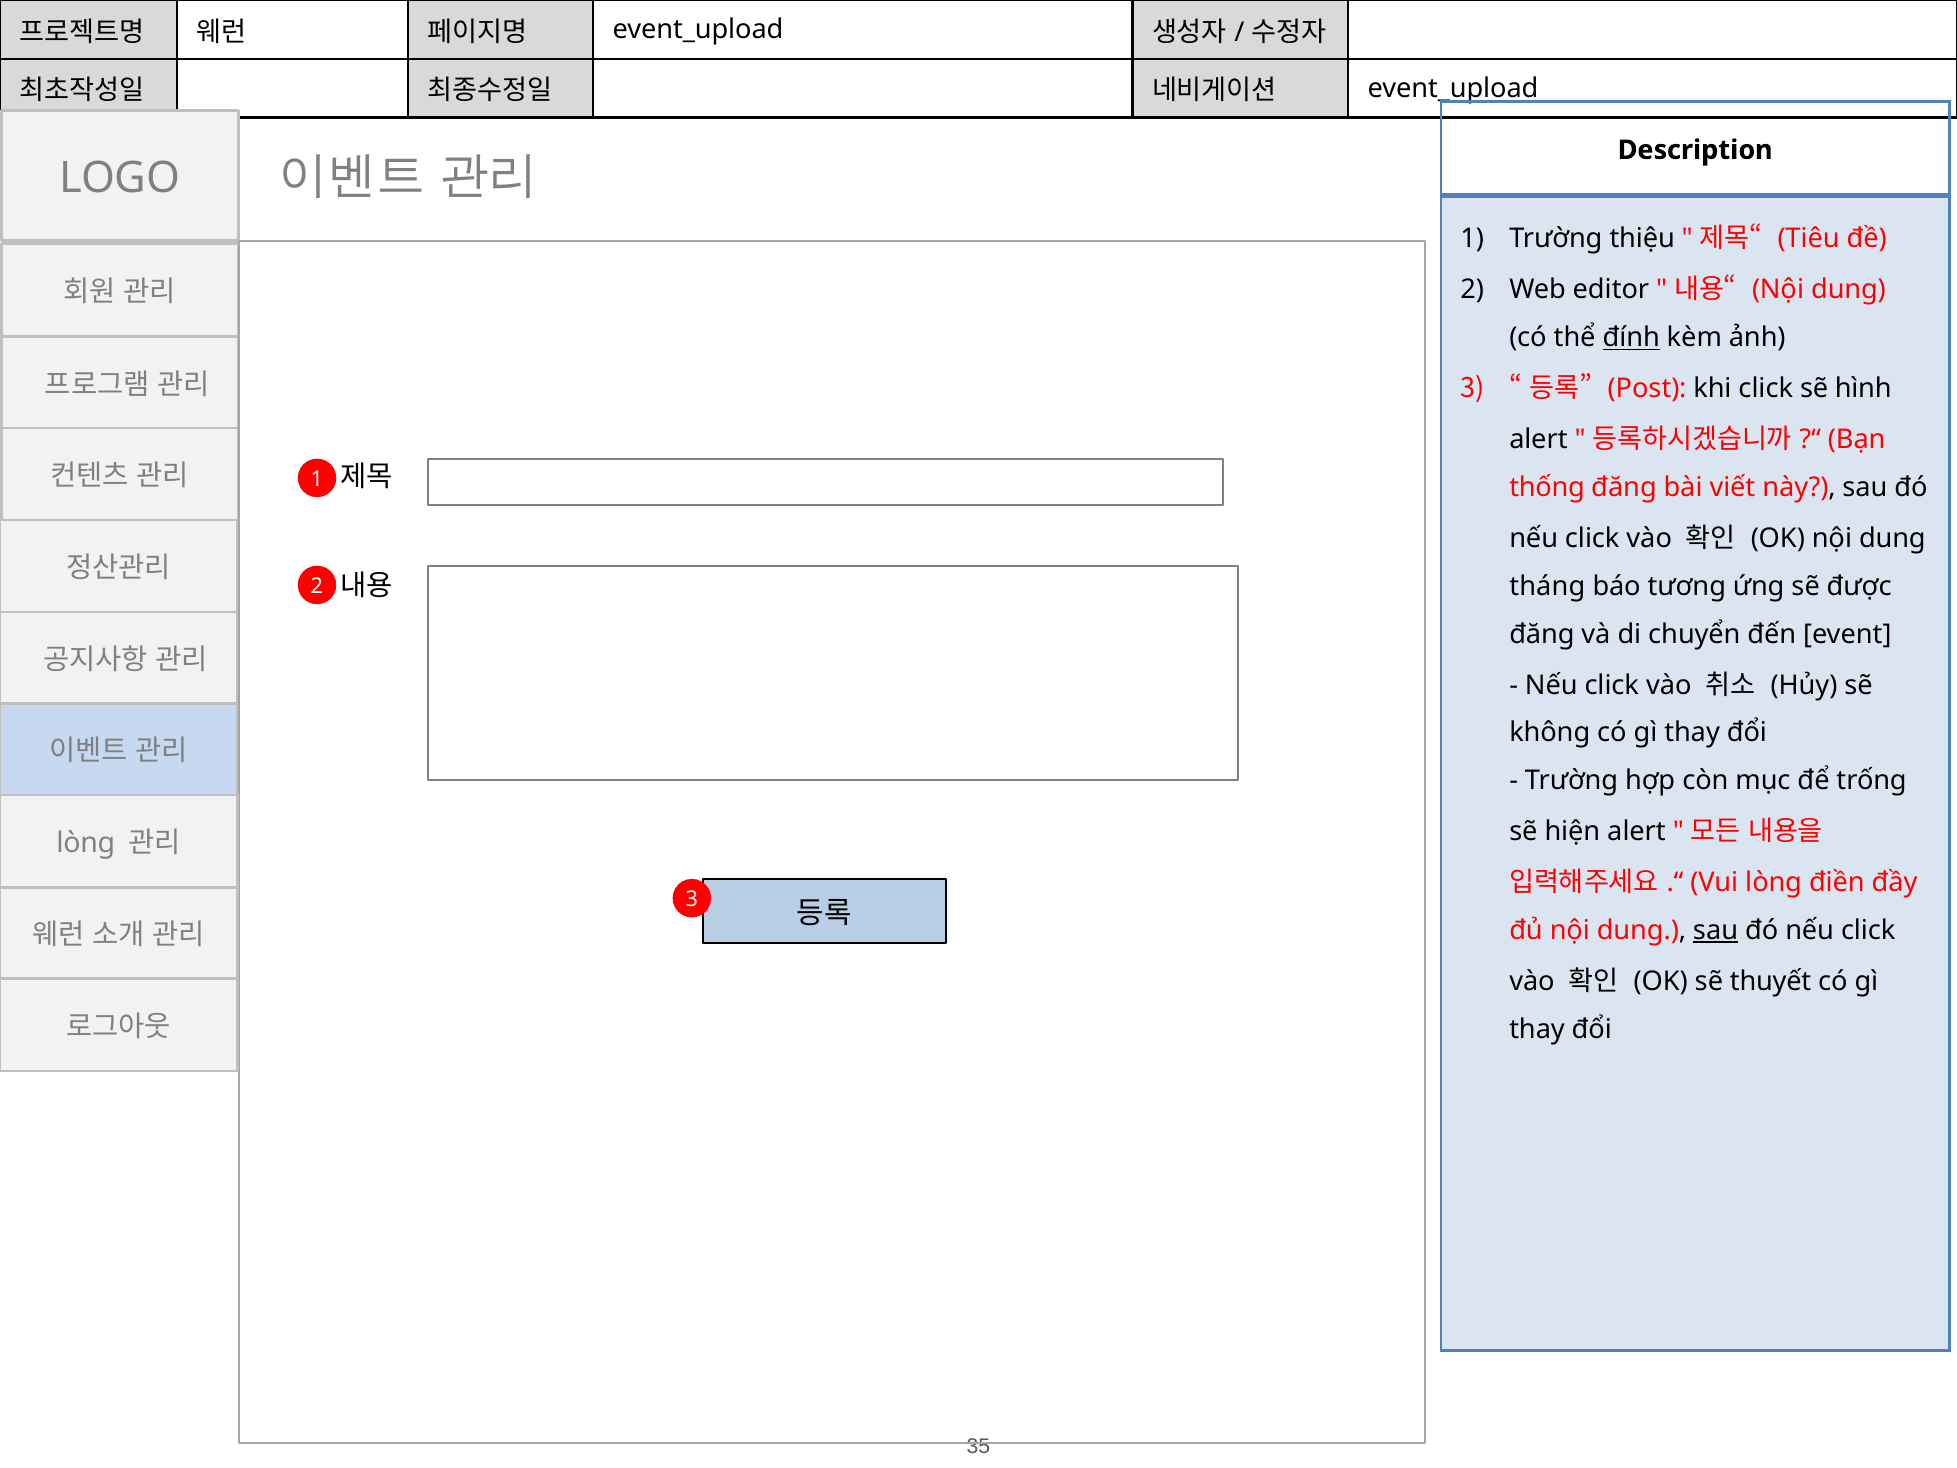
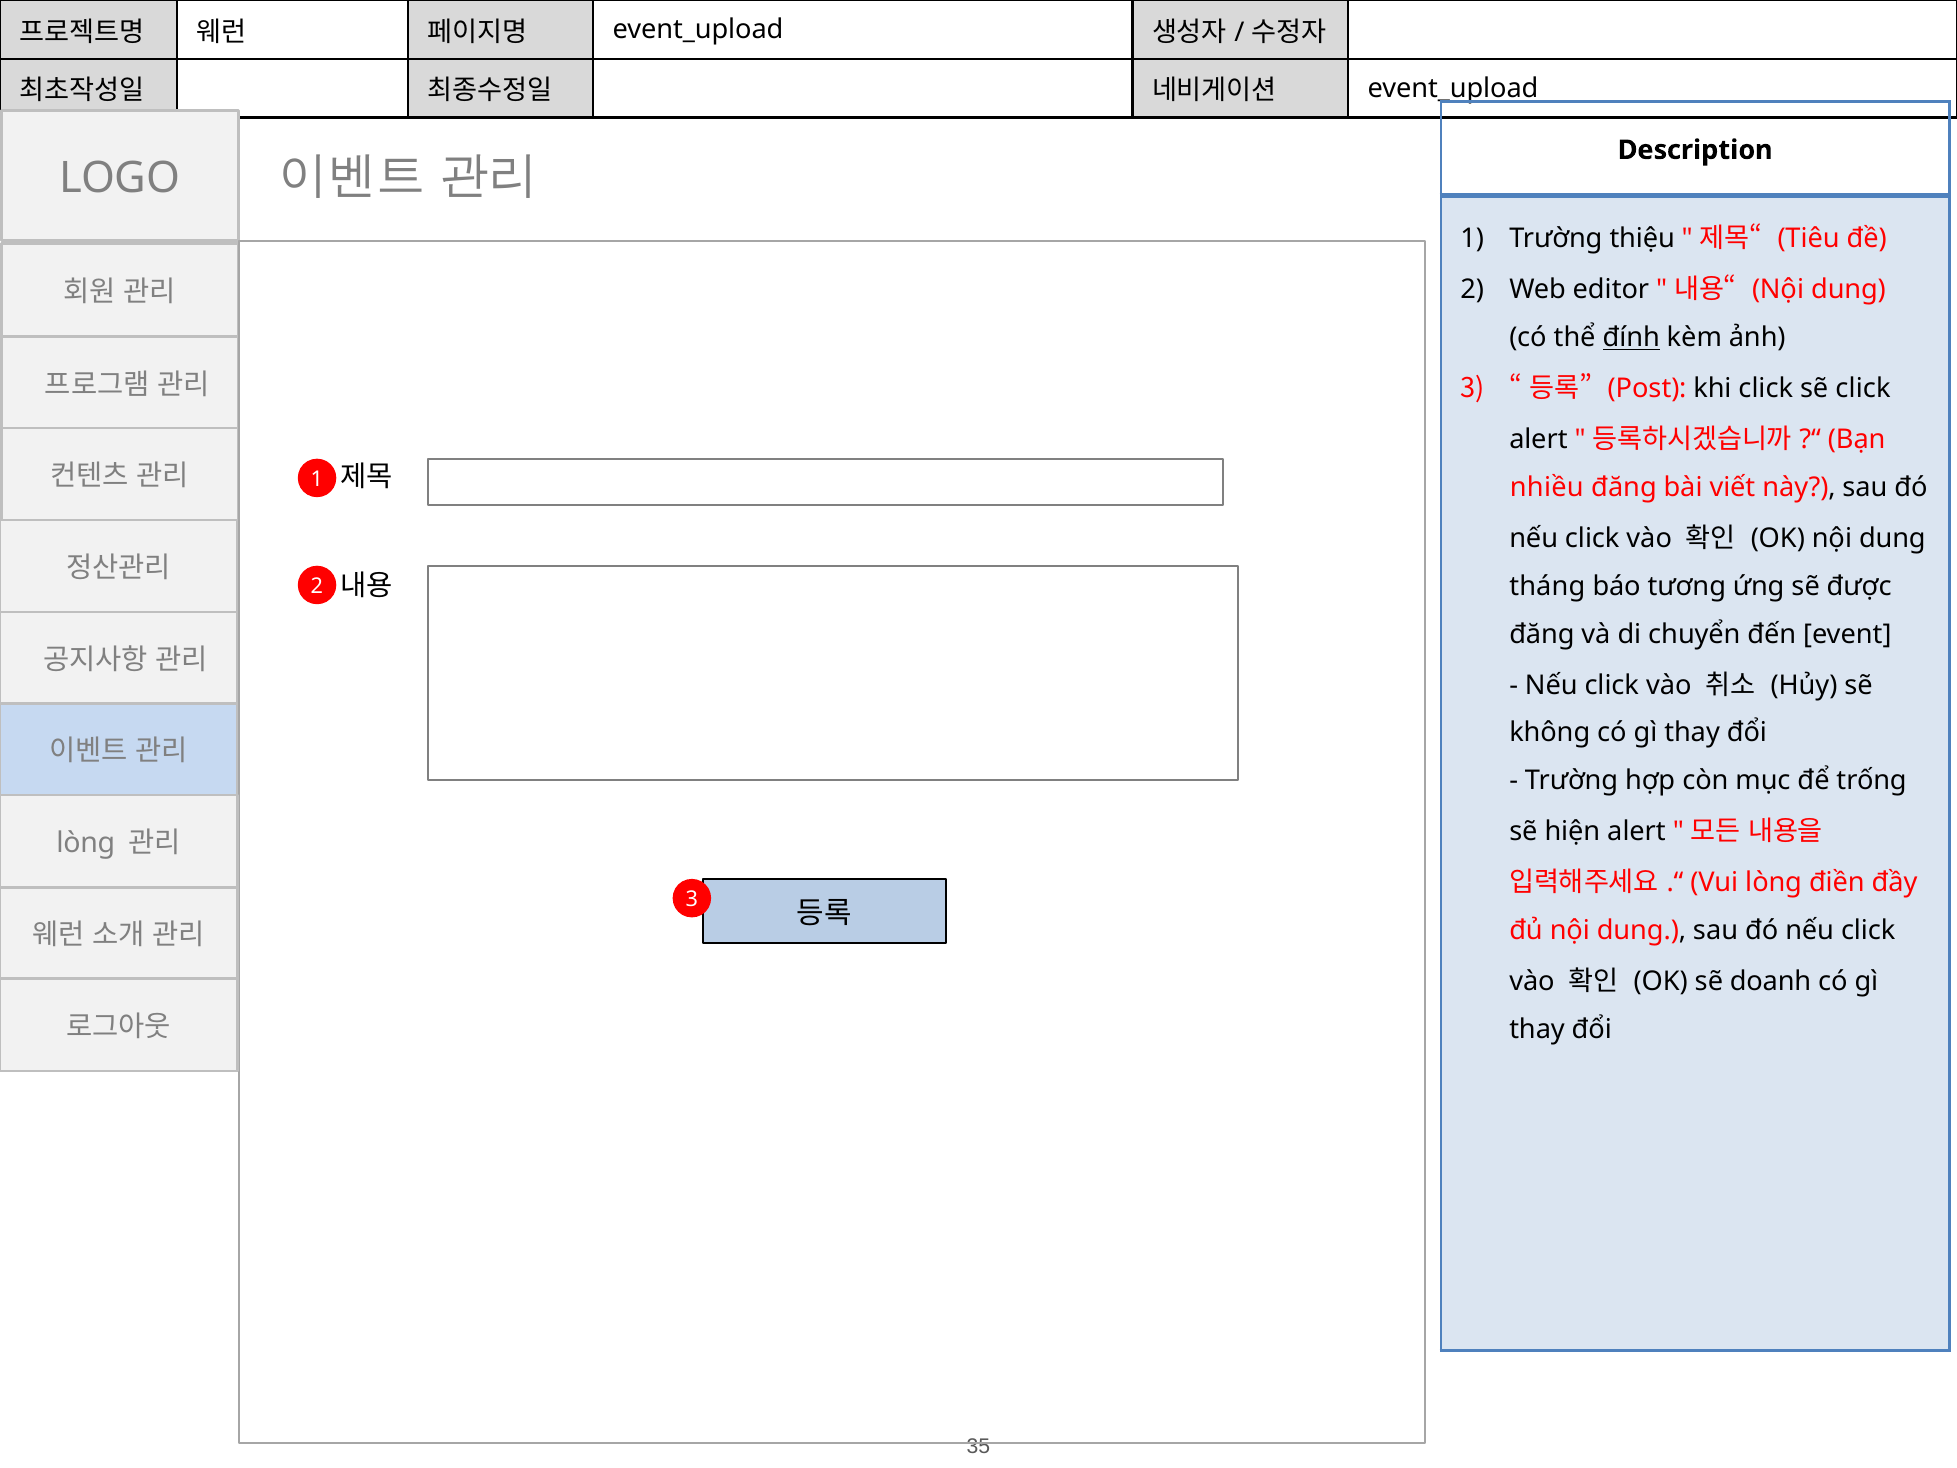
sẽ hình: hình -> click
thống: thống -> nhiều
sau at (1716, 930) underline: present -> none
thuyết: thuyết -> doanh
